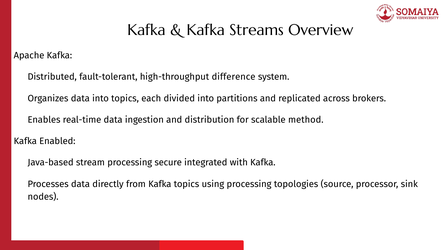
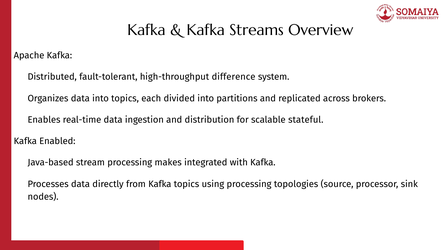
method: method -> stateful
secure: secure -> makes
